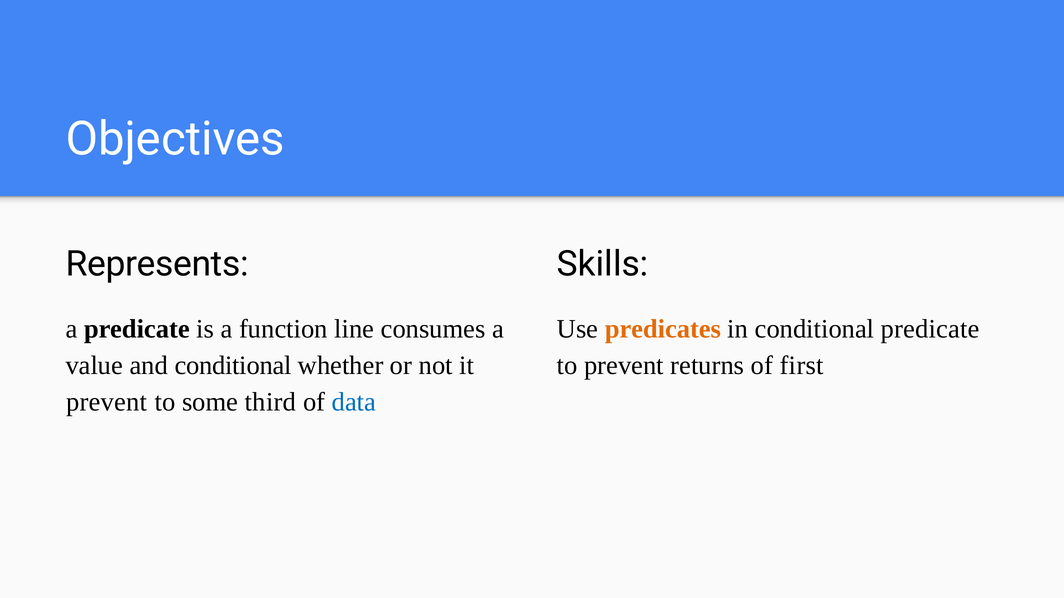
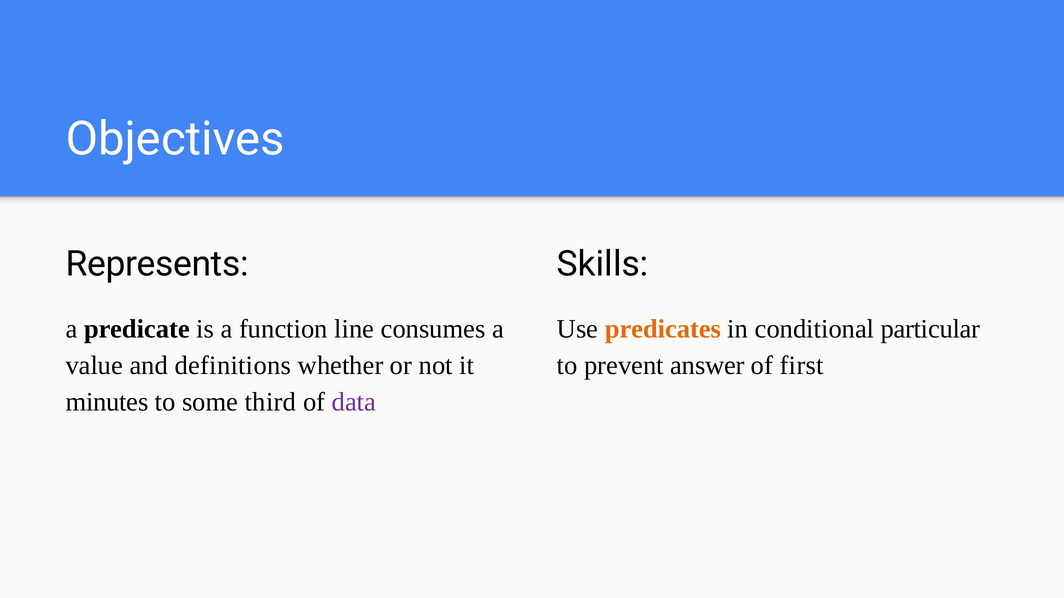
conditional predicate: predicate -> particular
and conditional: conditional -> definitions
returns: returns -> answer
prevent at (107, 402): prevent -> minutes
data colour: blue -> purple
